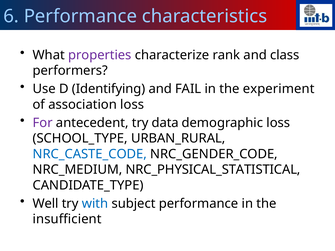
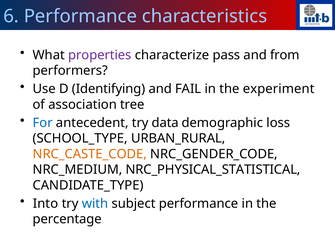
rank: rank -> pass
class: class -> from
association loss: loss -> tree
For colour: purple -> blue
NRC_CASTE_CODE colour: blue -> orange
Well: Well -> Into
insufficient: insufficient -> percentage
